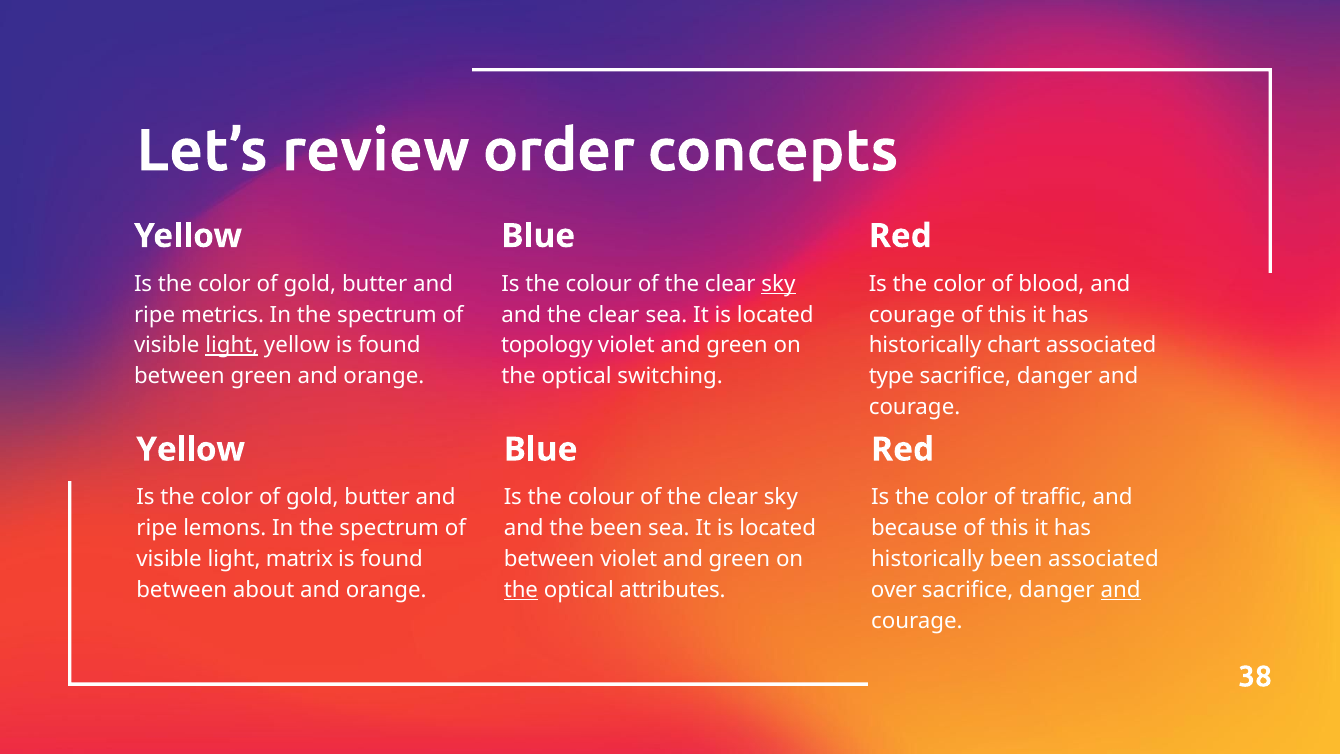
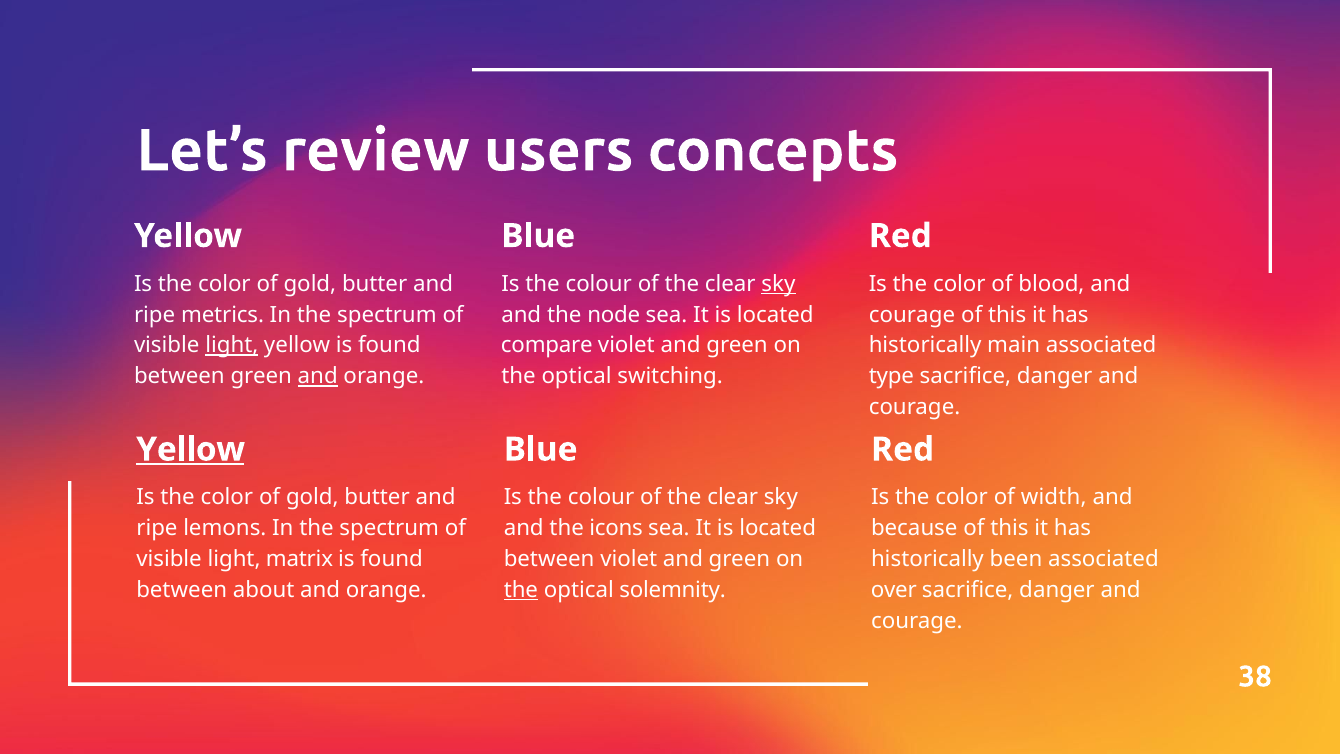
order: order -> users
and the clear: clear -> node
topology: topology -> compare
chart: chart -> main
and at (318, 376) underline: none -> present
Yellow at (191, 449) underline: none -> present
traffic: traffic -> width
the been: been -> icons
attributes: attributes -> solemnity
and at (1121, 590) underline: present -> none
